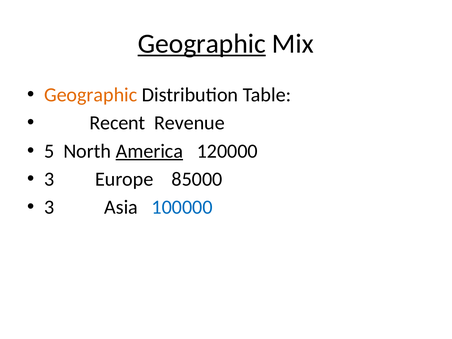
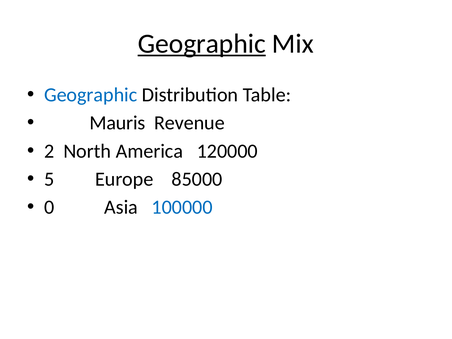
Geographic at (91, 95) colour: orange -> blue
Recent: Recent -> Mauris
5: 5 -> 2
America underline: present -> none
3 at (49, 179): 3 -> 5
3 at (49, 207): 3 -> 0
